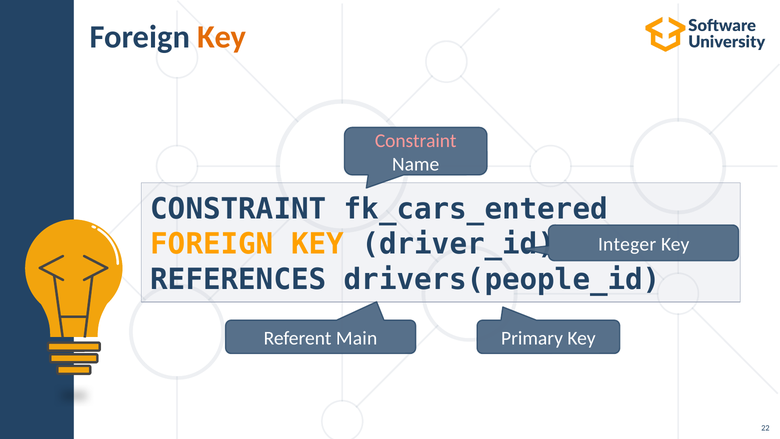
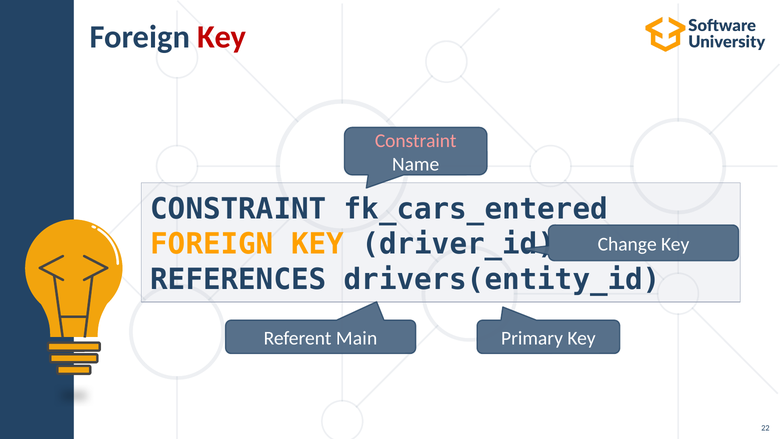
Key at (222, 37) colour: orange -> red
Integer: Integer -> Change
drivers(people_id: drivers(people_id -> drivers(entity_id
